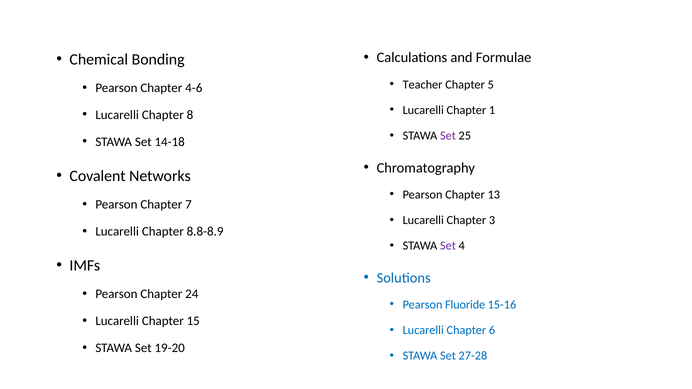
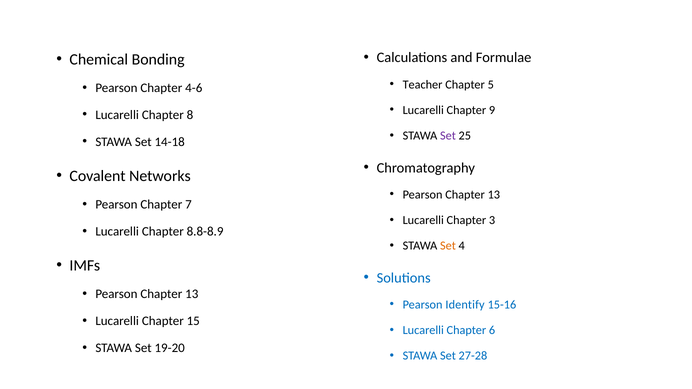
1: 1 -> 9
Set at (448, 246) colour: purple -> orange
24 at (192, 294): 24 -> 13
Fluoride: Fluoride -> Identify
